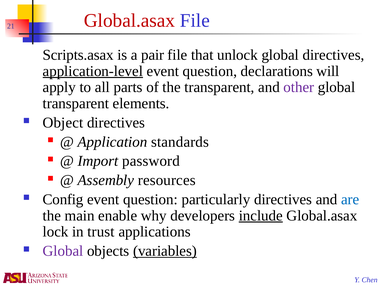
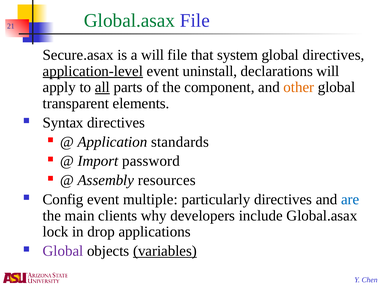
Global.asax at (129, 21) colour: red -> green
Scripts.asax: Scripts.asax -> Secure.asax
a pair: pair -> will
unlock: unlock -> system
question at (210, 71): question -> uninstall
all underline: none -> present
the transparent: transparent -> component
other colour: purple -> orange
Object: Object -> Syntax
question at (150, 199): question -> multiple
enable: enable -> clients
include underline: present -> none
trust: trust -> drop
